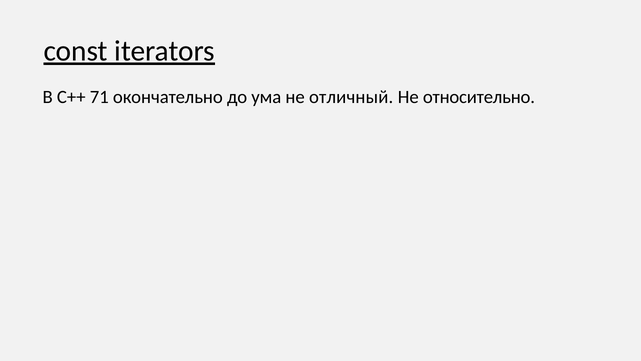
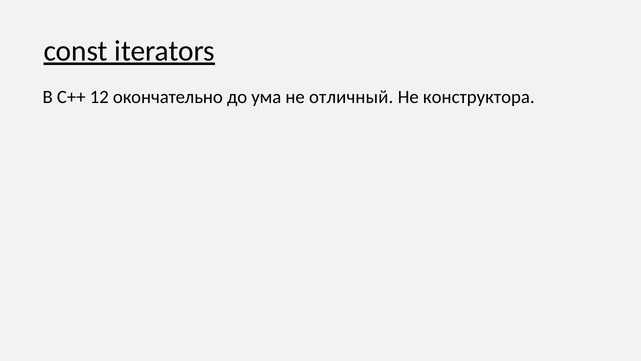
71: 71 -> 12
относительно: относительно -> конструктора
